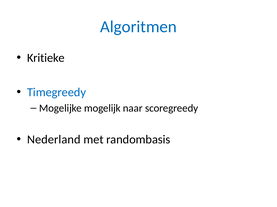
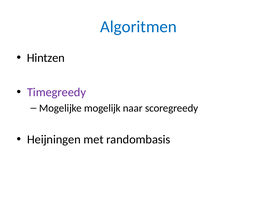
Kritieke: Kritieke -> Hintzen
Timegreedy colour: blue -> purple
Nederland: Nederland -> Heijningen
